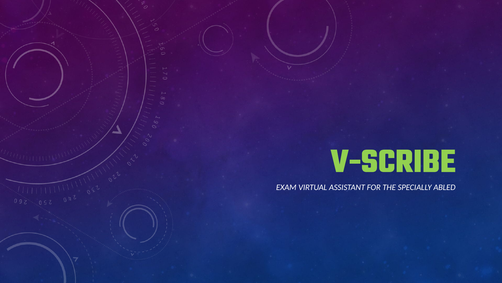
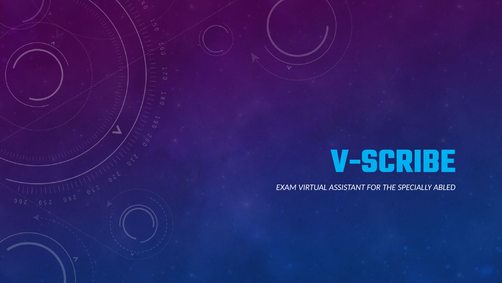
V-SCRIBE colour: light green -> light blue
